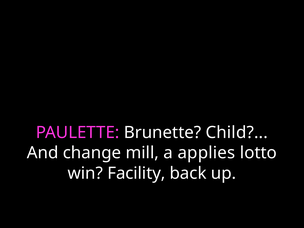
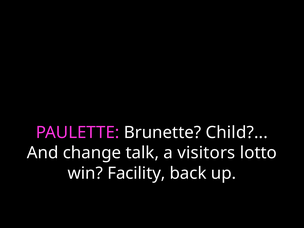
mill: mill -> talk
applies: applies -> visitors
